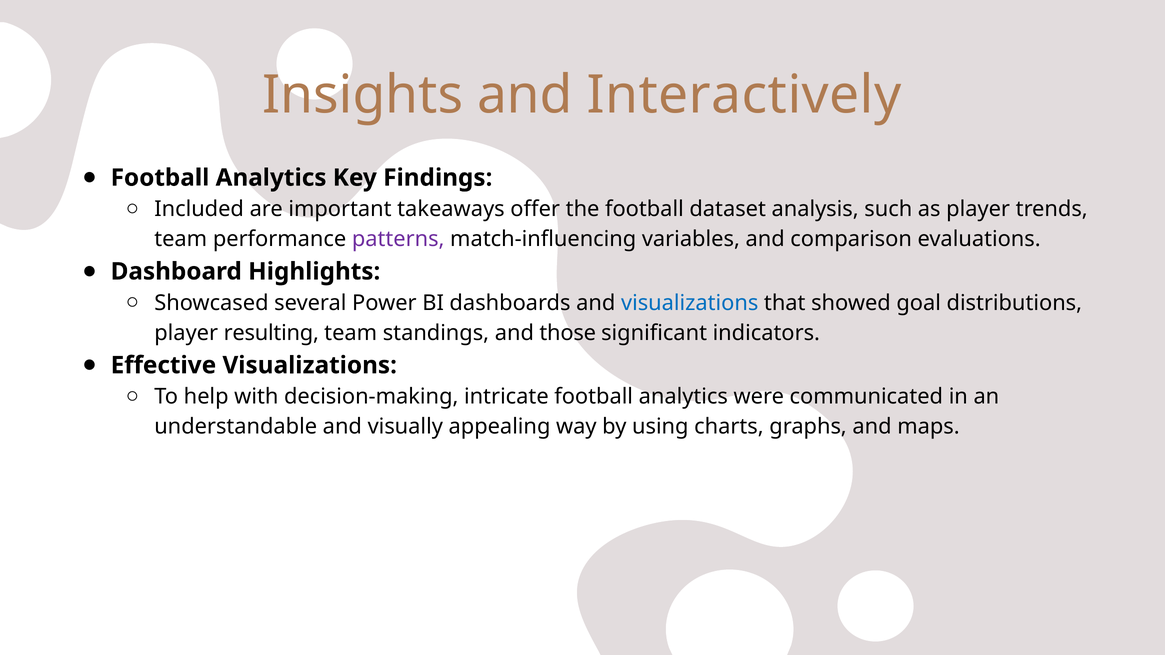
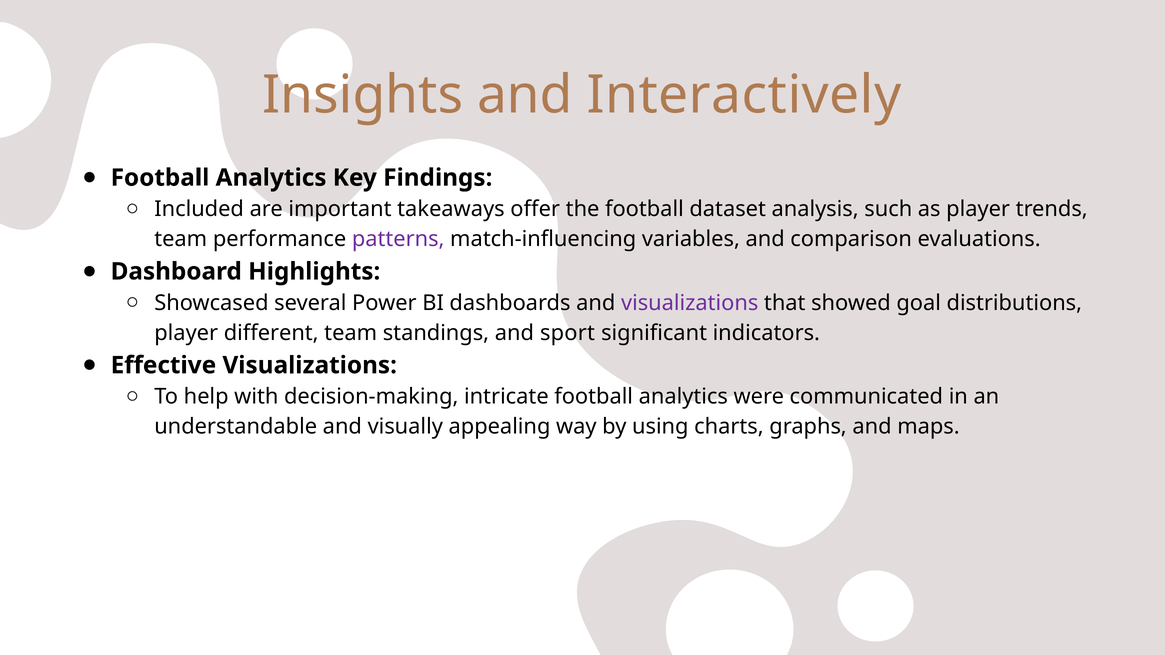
visualizations at (690, 303) colour: blue -> purple
resulting: resulting -> different
those: those -> sport
